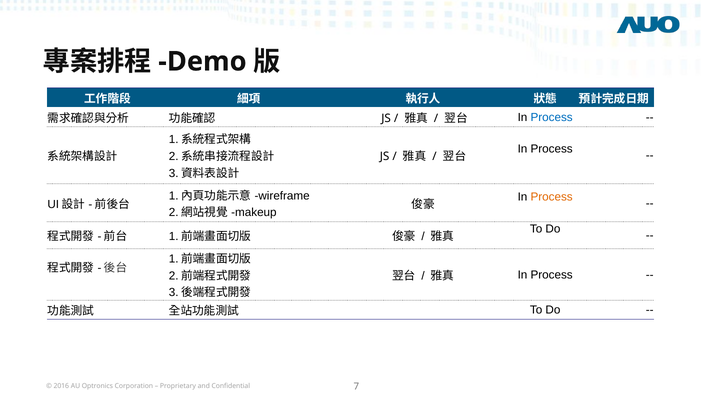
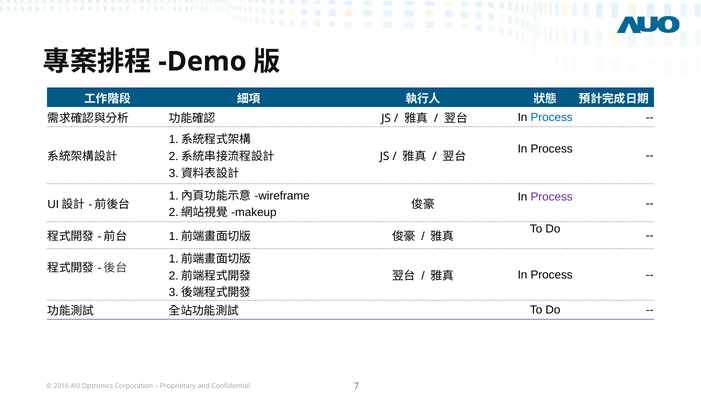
Process at (552, 197) colour: orange -> purple
